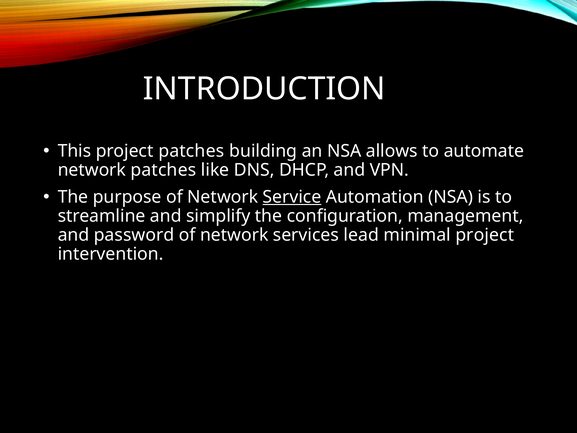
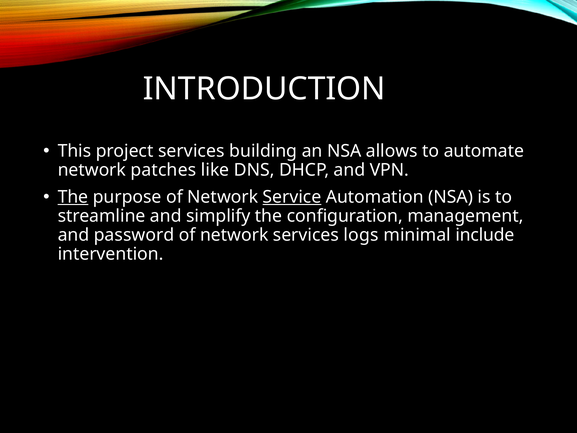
project patches: patches -> services
The at (73, 197) underline: none -> present
lead: lead -> logs
minimal project: project -> include
